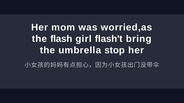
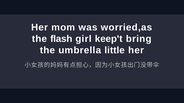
flash't: flash't -> keep't
stop: stop -> little
